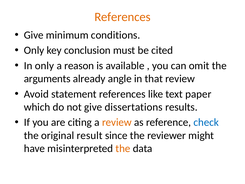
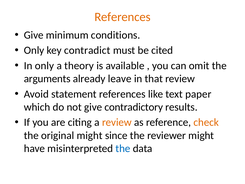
conclusion: conclusion -> contradict
reason: reason -> theory
angle: angle -> leave
dissertations: dissertations -> contradictory
check colour: blue -> orange
original result: result -> might
the at (123, 148) colour: orange -> blue
